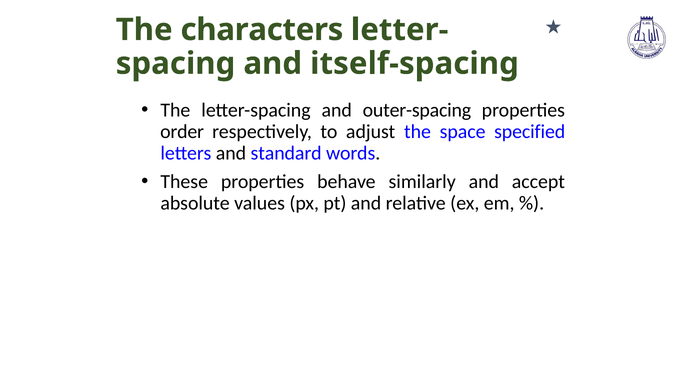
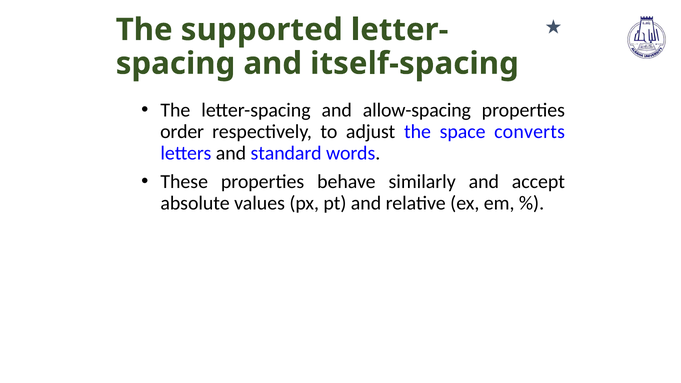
characters: characters -> supported
outer-spacing: outer-spacing -> allow-spacing
specified: specified -> converts
